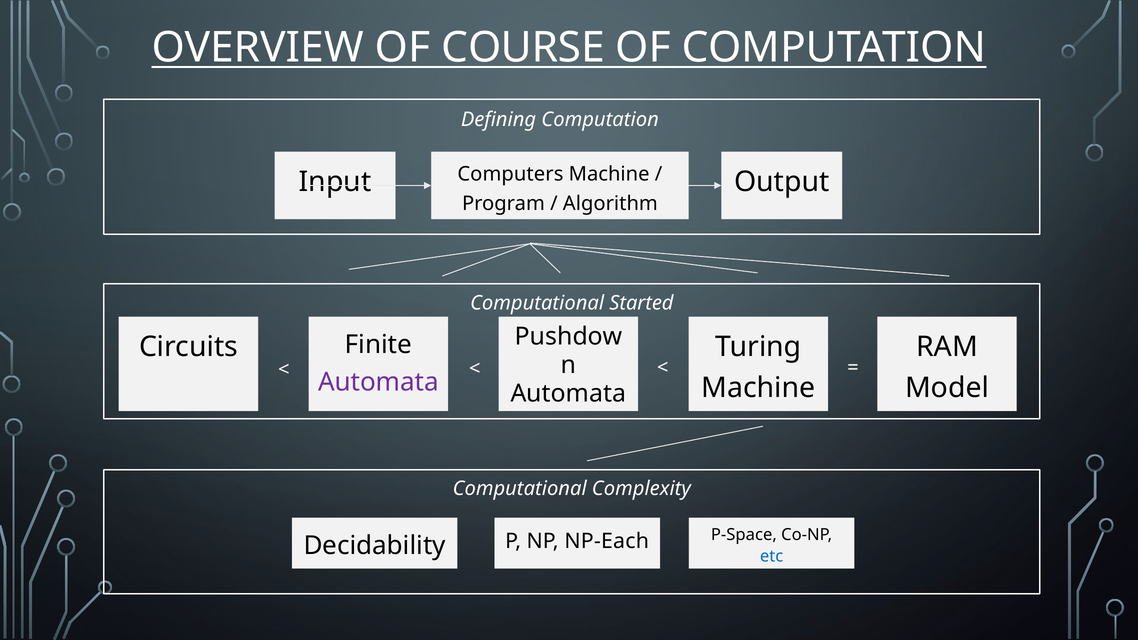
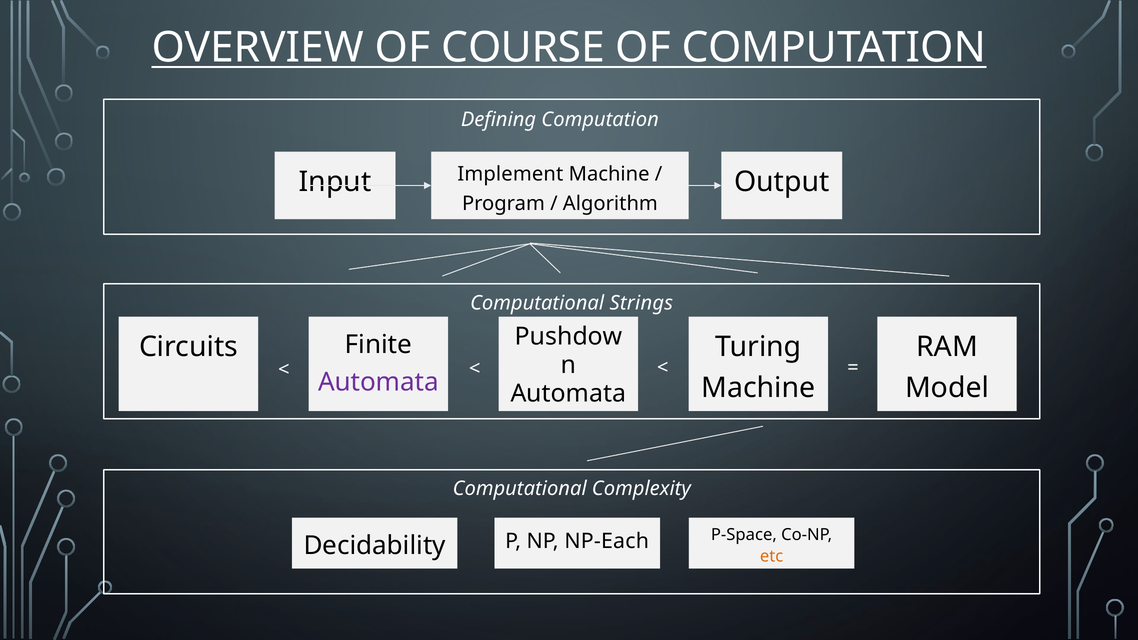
Computers: Computers -> Implement
Started: Started -> Strings
etc colour: blue -> orange
